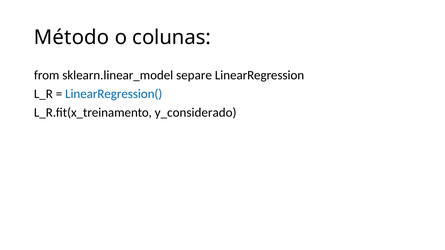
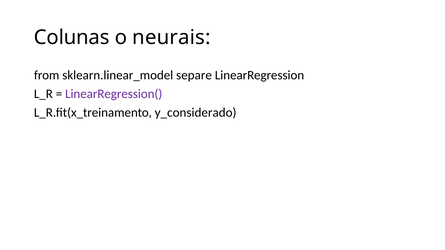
Método: Método -> Colunas
colunas: colunas -> neurais
LinearRegression( colour: blue -> purple
